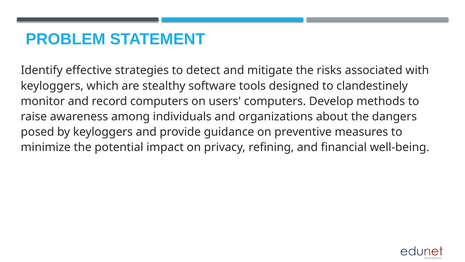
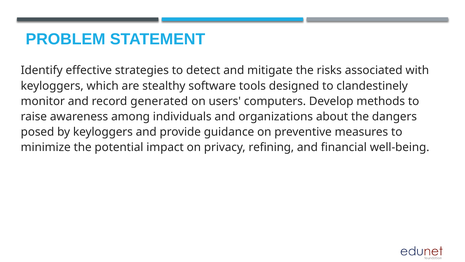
record computers: computers -> generated
